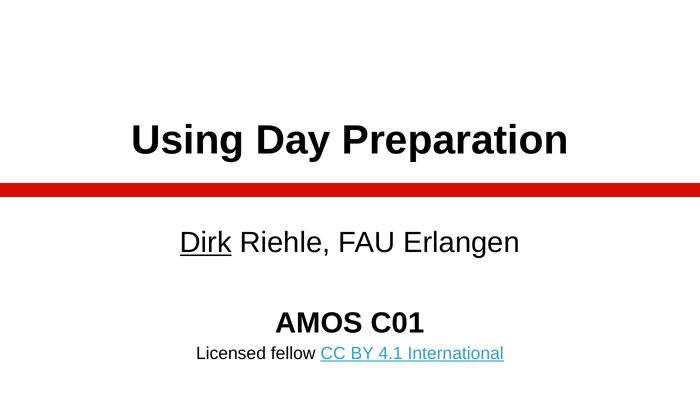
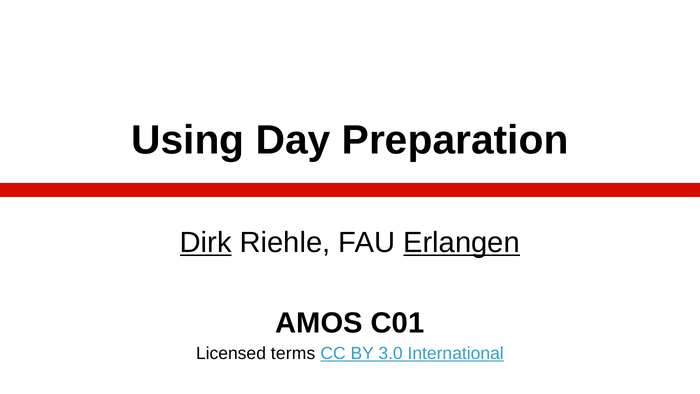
Erlangen underline: none -> present
fellow: fellow -> terms
4.1: 4.1 -> 3.0
